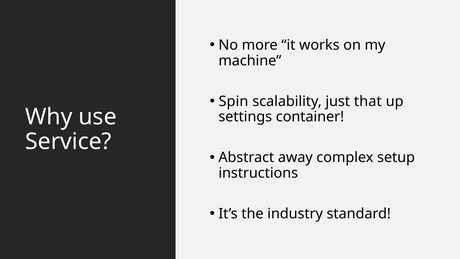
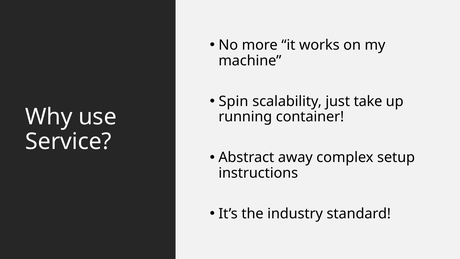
that: that -> take
settings: settings -> running
